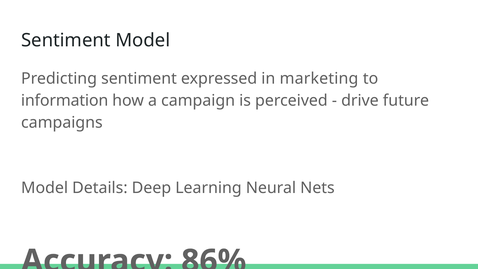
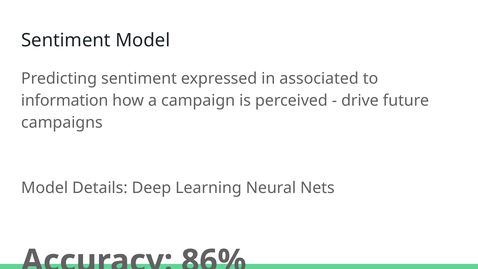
marketing: marketing -> associated
